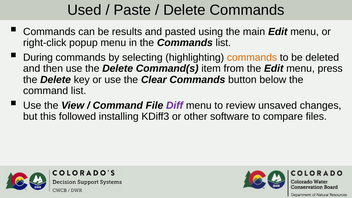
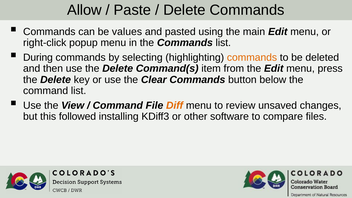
Used: Used -> Allow
results: results -> values
Diff colour: purple -> orange
